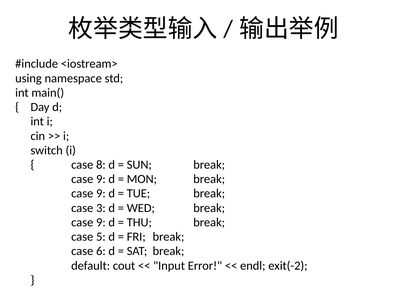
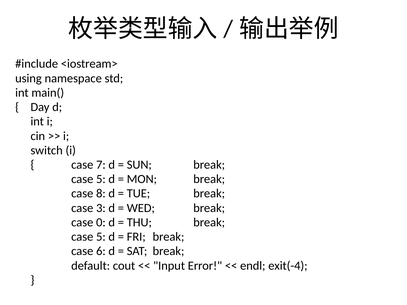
8: 8 -> 7
9 at (101, 179): 9 -> 5
9 at (101, 194): 9 -> 8
9 at (101, 223): 9 -> 0
exit(-2: exit(-2 -> exit(-4
